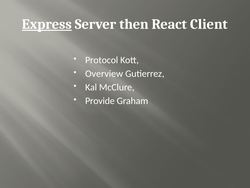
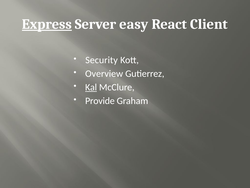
then: then -> easy
Protocol: Protocol -> Security
Kal underline: none -> present
